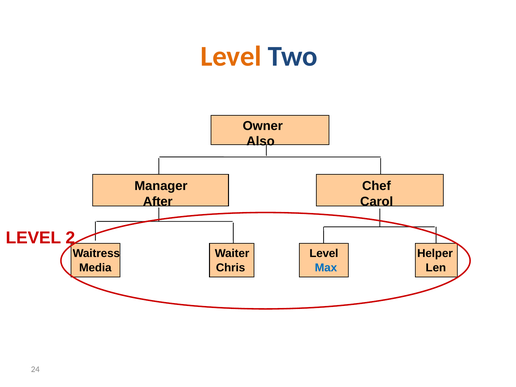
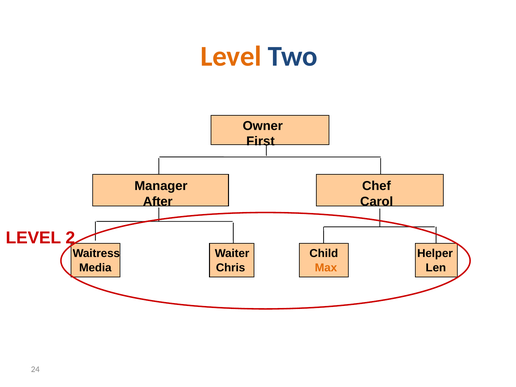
Also: Also -> First
Waiter Level: Level -> Child
Max colour: blue -> orange
